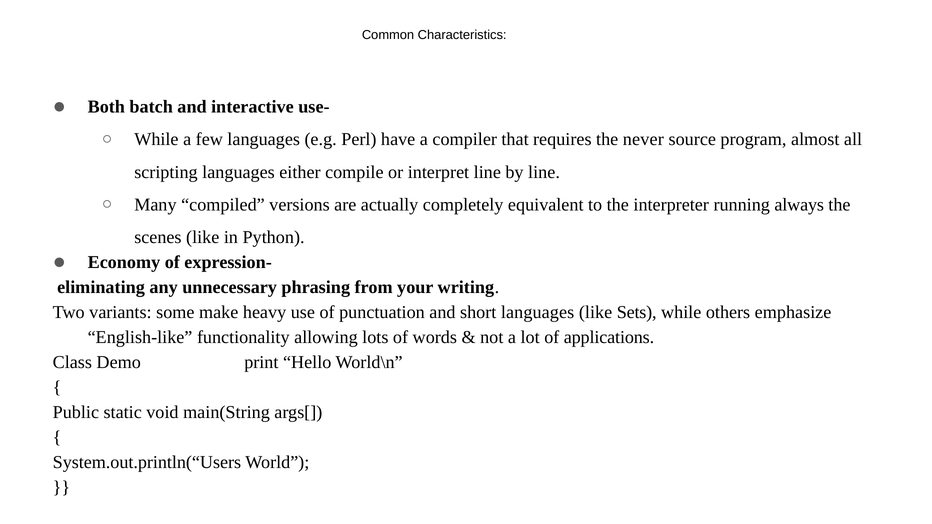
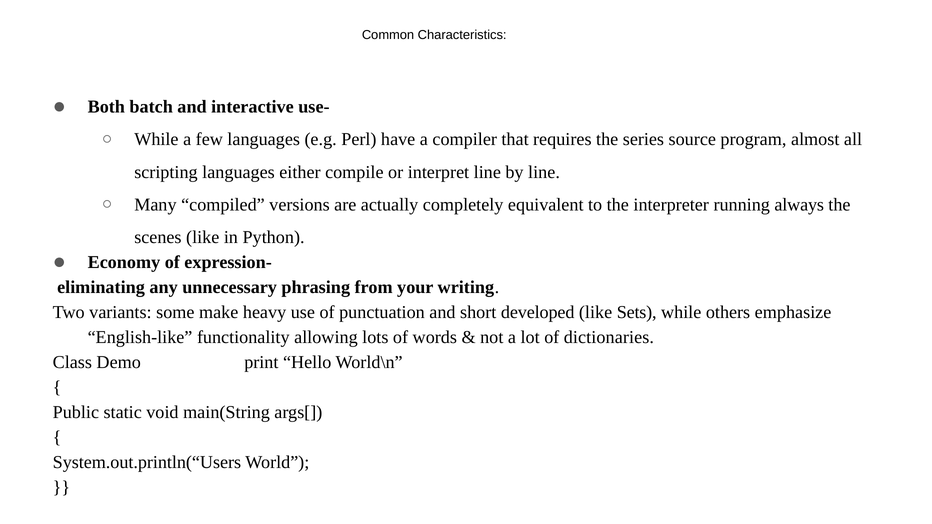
never: never -> series
short languages: languages -> developed
applications: applications -> dictionaries
